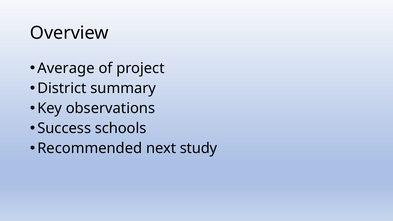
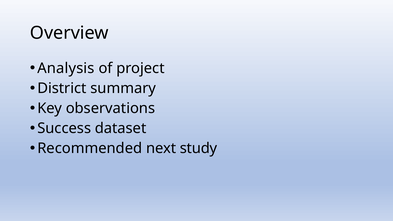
Average: Average -> Analysis
schools: schools -> dataset
